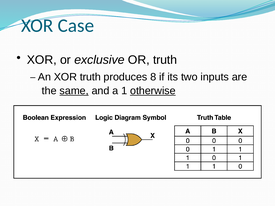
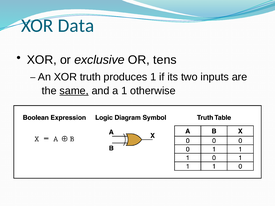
Case: Case -> Data
OR truth: truth -> tens
produces 8: 8 -> 1
otherwise underline: present -> none
